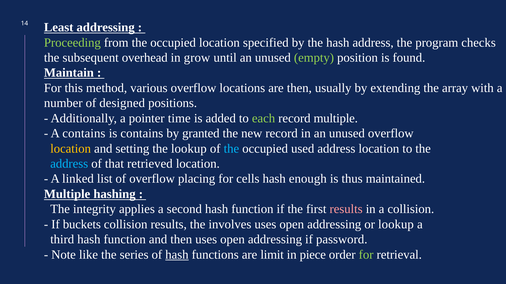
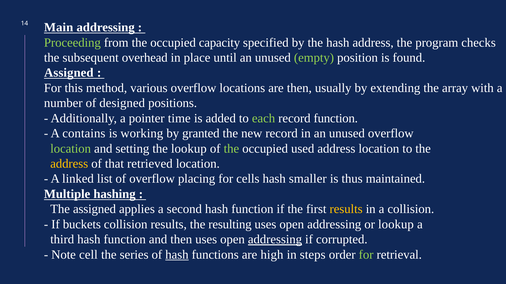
Least: Least -> Main
occupied location: location -> capacity
grow: grow -> place
Maintain at (69, 73): Maintain -> Assigned
record multiple: multiple -> function
is contains: contains -> working
location at (71, 149) colour: yellow -> light green
the at (231, 149) colour: light blue -> light green
address at (69, 164) colour: light blue -> yellow
enough: enough -> smaller
The integrity: integrity -> assigned
results at (346, 210) colour: pink -> yellow
involves: involves -> resulting
addressing at (275, 240) underline: none -> present
password: password -> corrupted
like: like -> cell
limit: limit -> high
piece: piece -> steps
